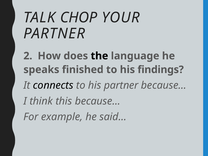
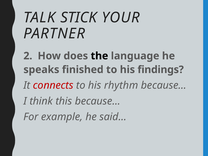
CHOP: CHOP -> STICK
connects colour: black -> red
his partner: partner -> rhythm
